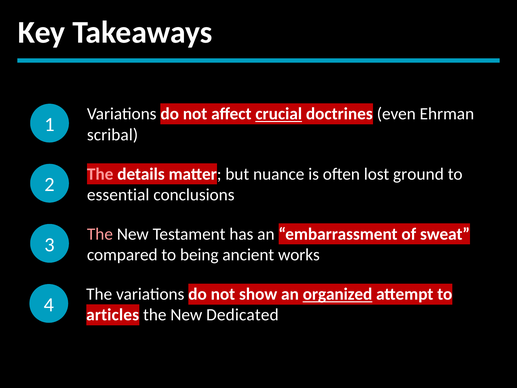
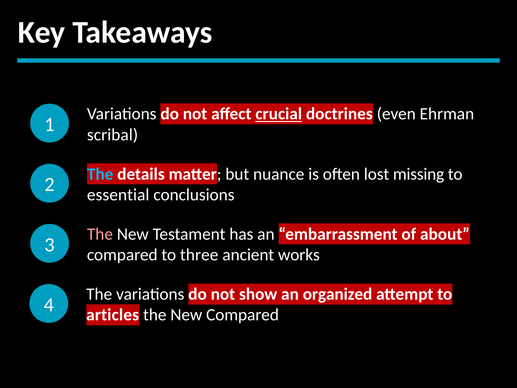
The at (100, 174) colour: pink -> light blue
ground: ground -> missing
sweat: sweat -> about
being: being -> three
organized underline: present -> none
New Dedicated: Dedicated -> Compared
